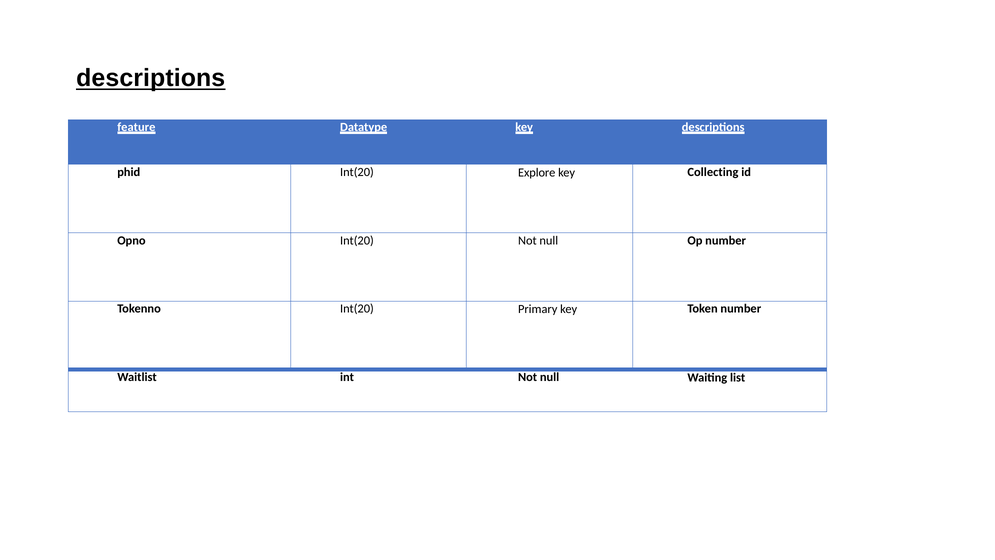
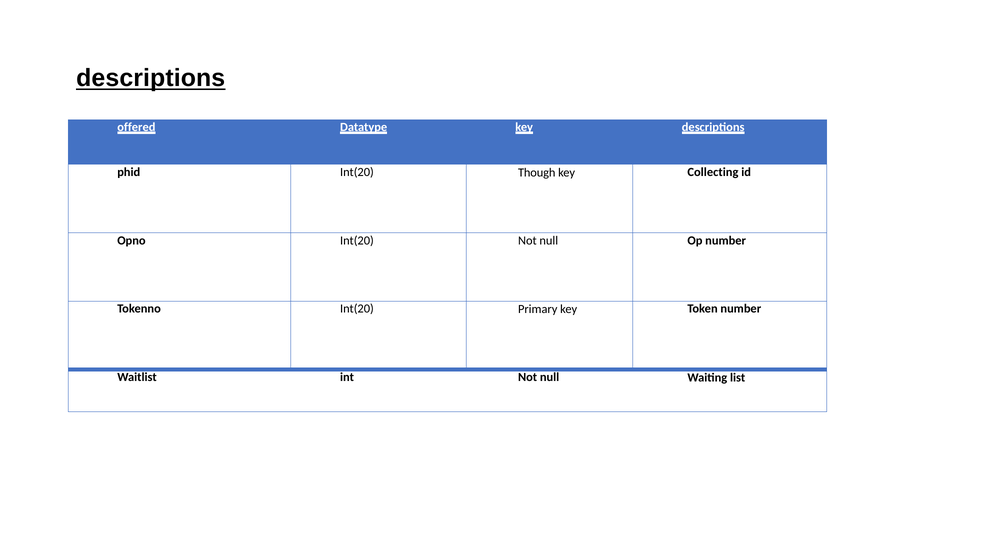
feature: feature -> offered
Explore: Explore -> Though
